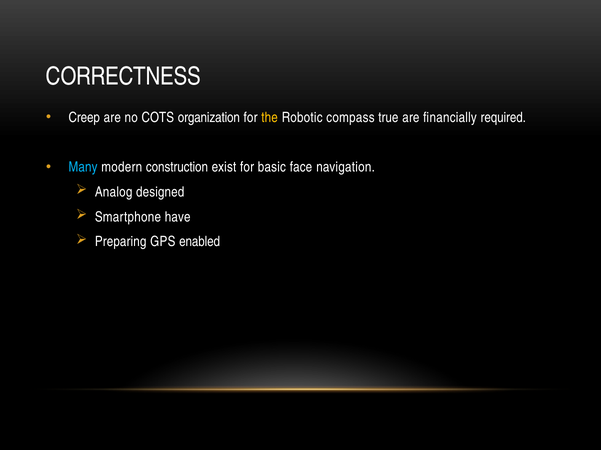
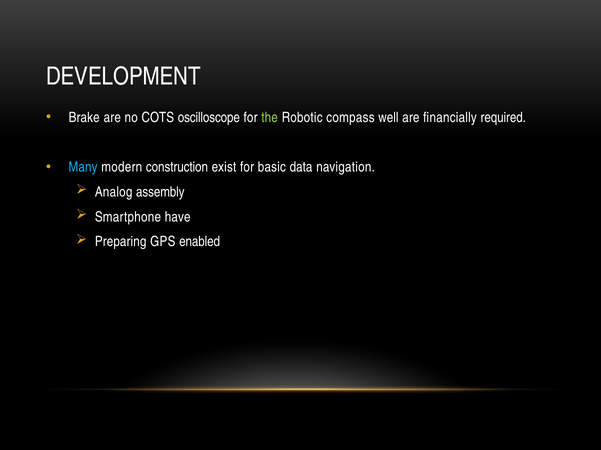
CORRECTNESS: CORRECTNESS -> DEVELOPMENT
Creep: Creep -> Brake
organization: organization -> oscilloscope
the colour: yellow -> light green
true: true -> well
face: face -> data
designed: designed -> assembly
